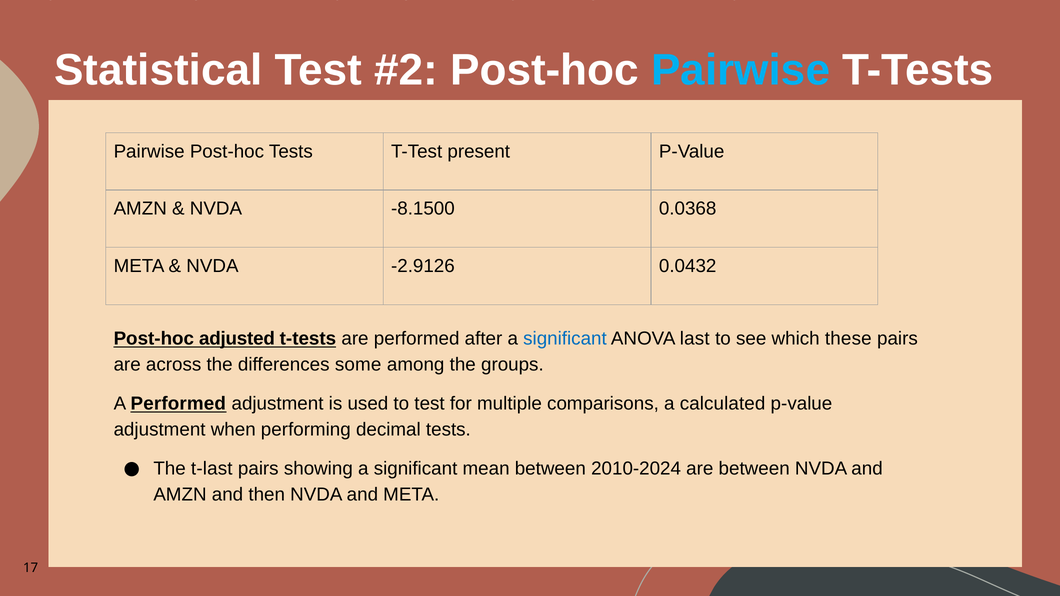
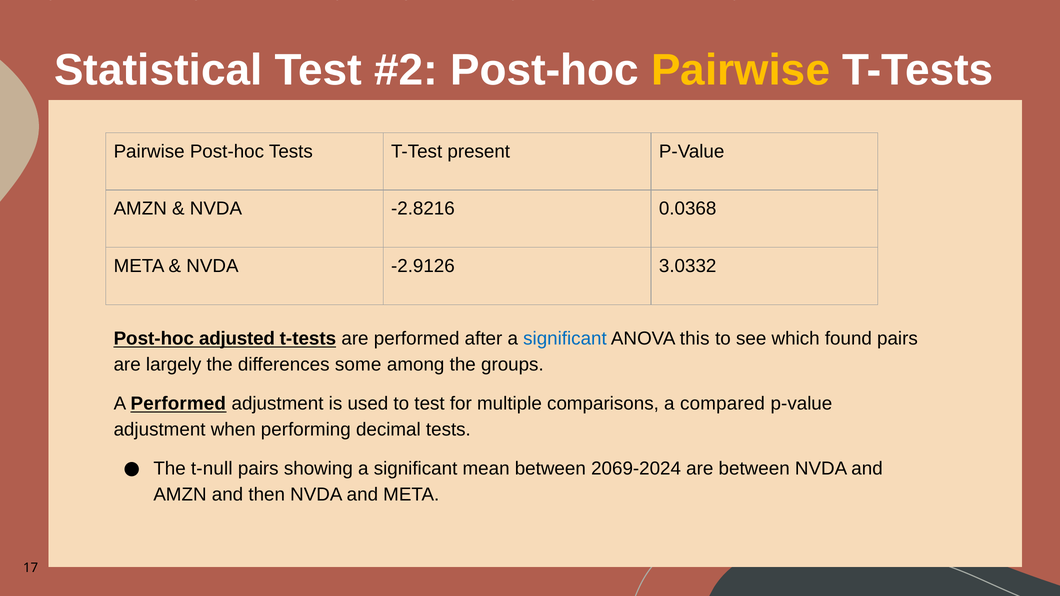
Pairwise at (741, 70) colour: light blue -> yellow
-8.1500: -8.1500 -> -2.8216
0.0432: 0.0432 -> 3.0332
last: last -> this
these: these -> found
across: across -> largely
calculated: calculated -> compared
t-last: t-last -> t-null
2010-2024: 2010-2024 -> 2069-2024
